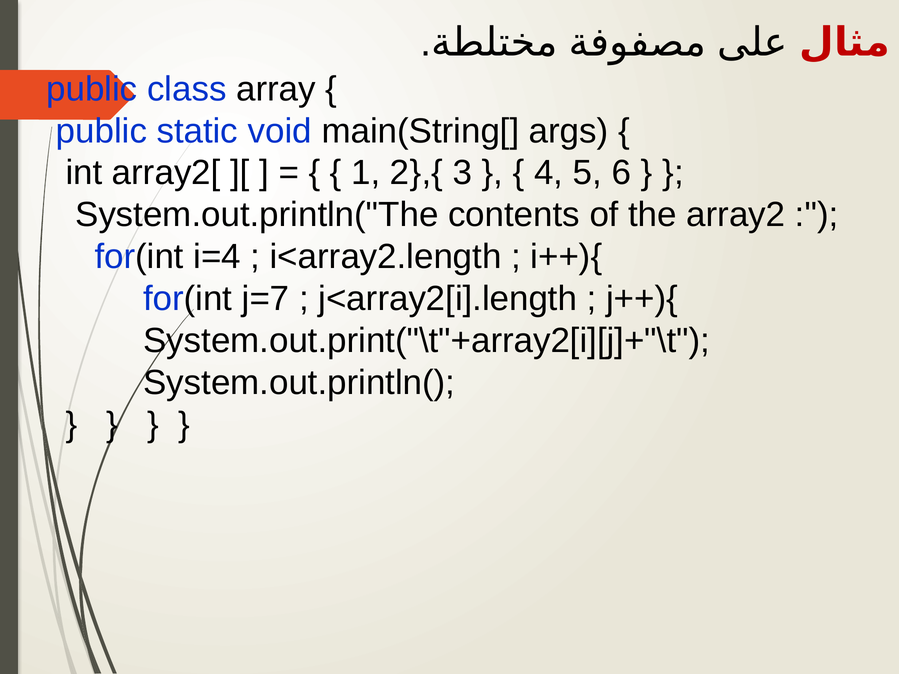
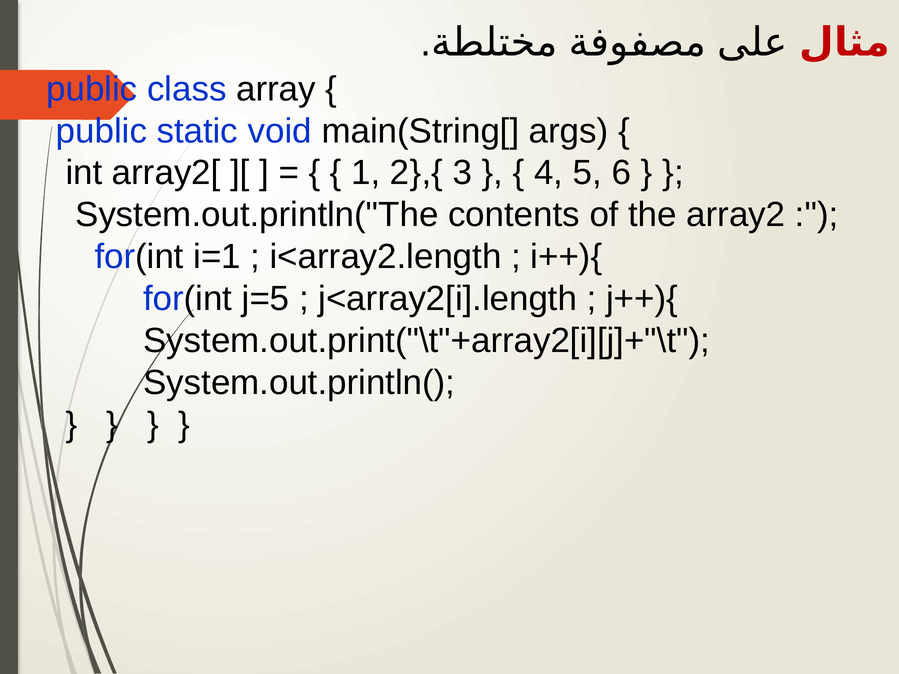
i=4: i=4 -> i=1
j=7: j=7 -> j=5
